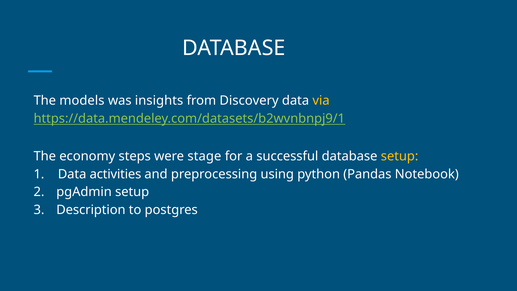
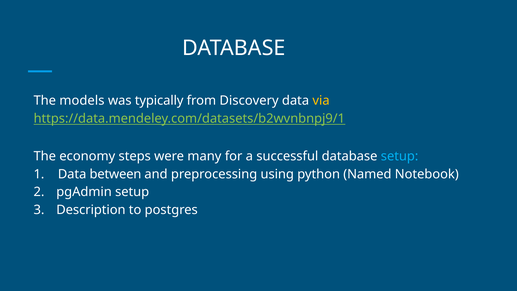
insights: insights -> typically
stage: stage -> many
setup at (400, 156) colour: yellow -> light blue
activities: activities -> between
Pandas: Pandas -> Named
